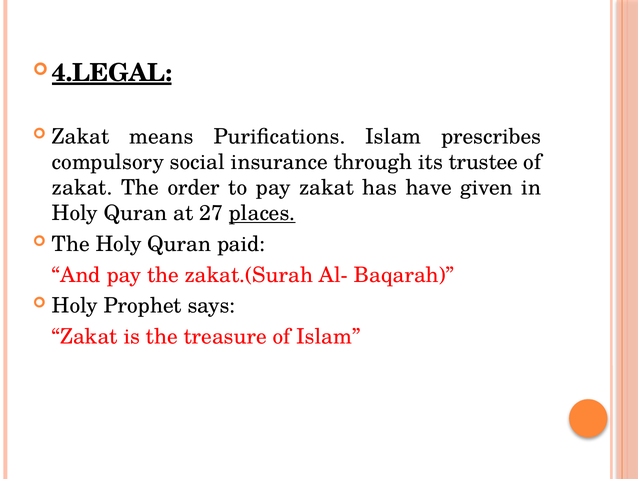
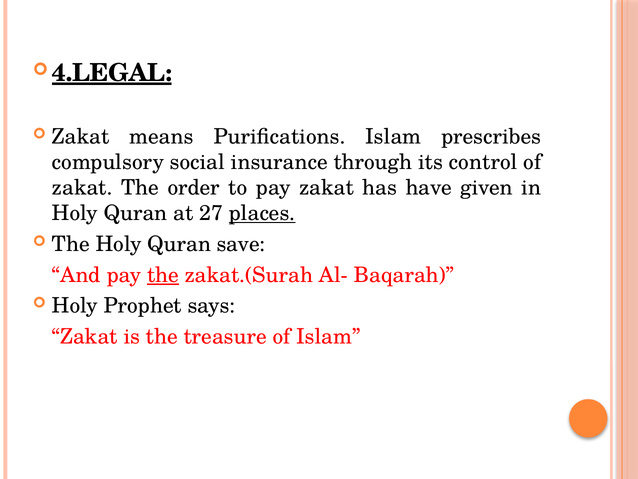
trustee: trustee -> control
paid: paid -> save
the at (163, 275) underline: none -> present
